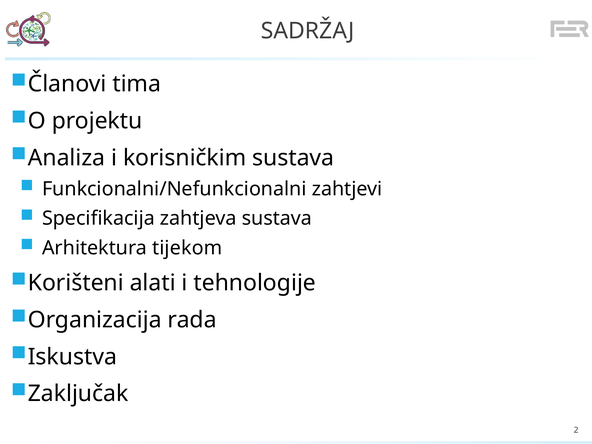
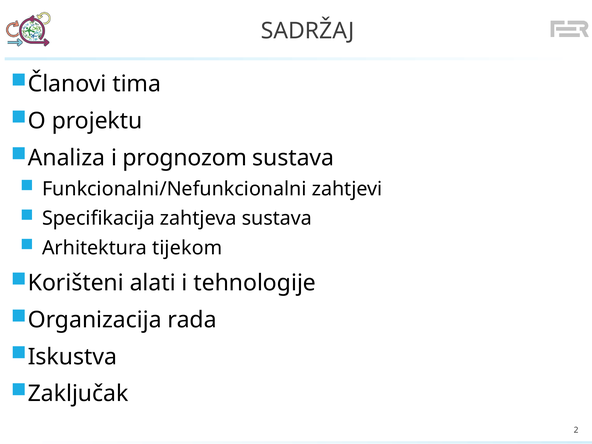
korisničkim: korisničkim -> prognozom
